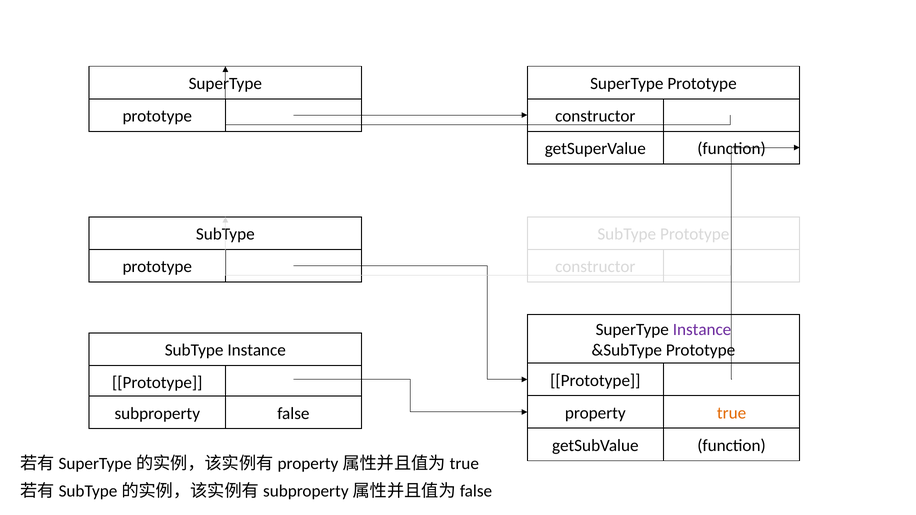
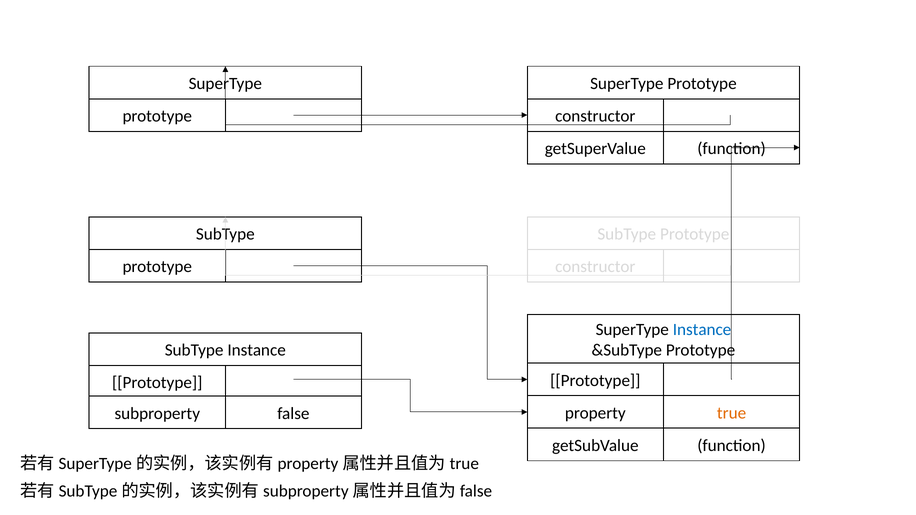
Instance at (702, 330) colour: purple -> blue
